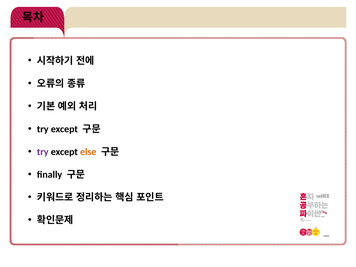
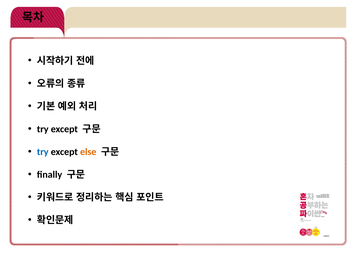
try at (43, 152) colour: purple -> blue
